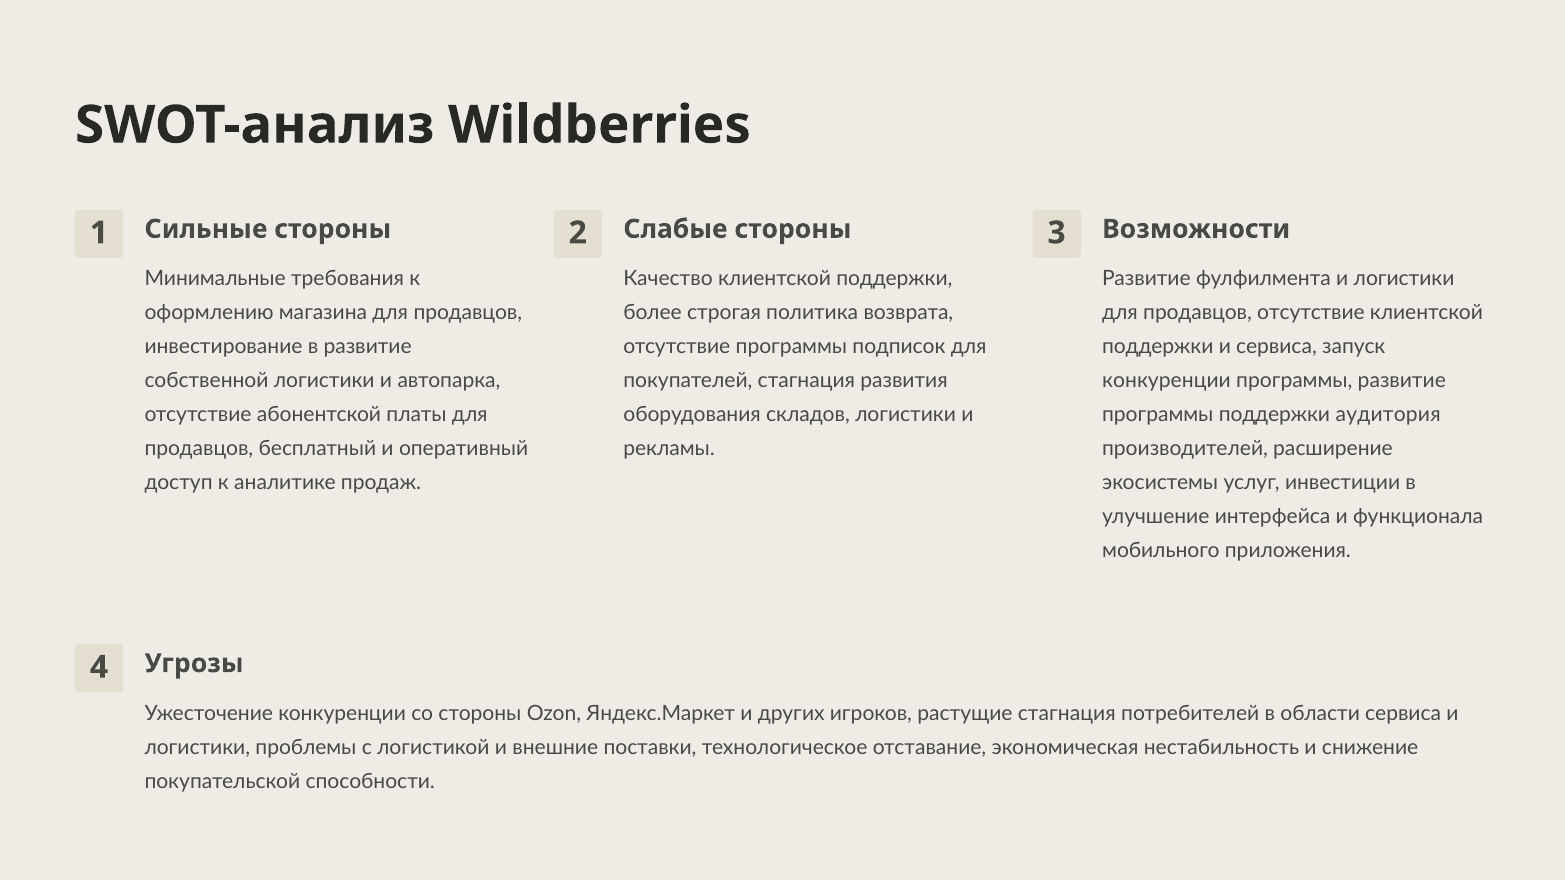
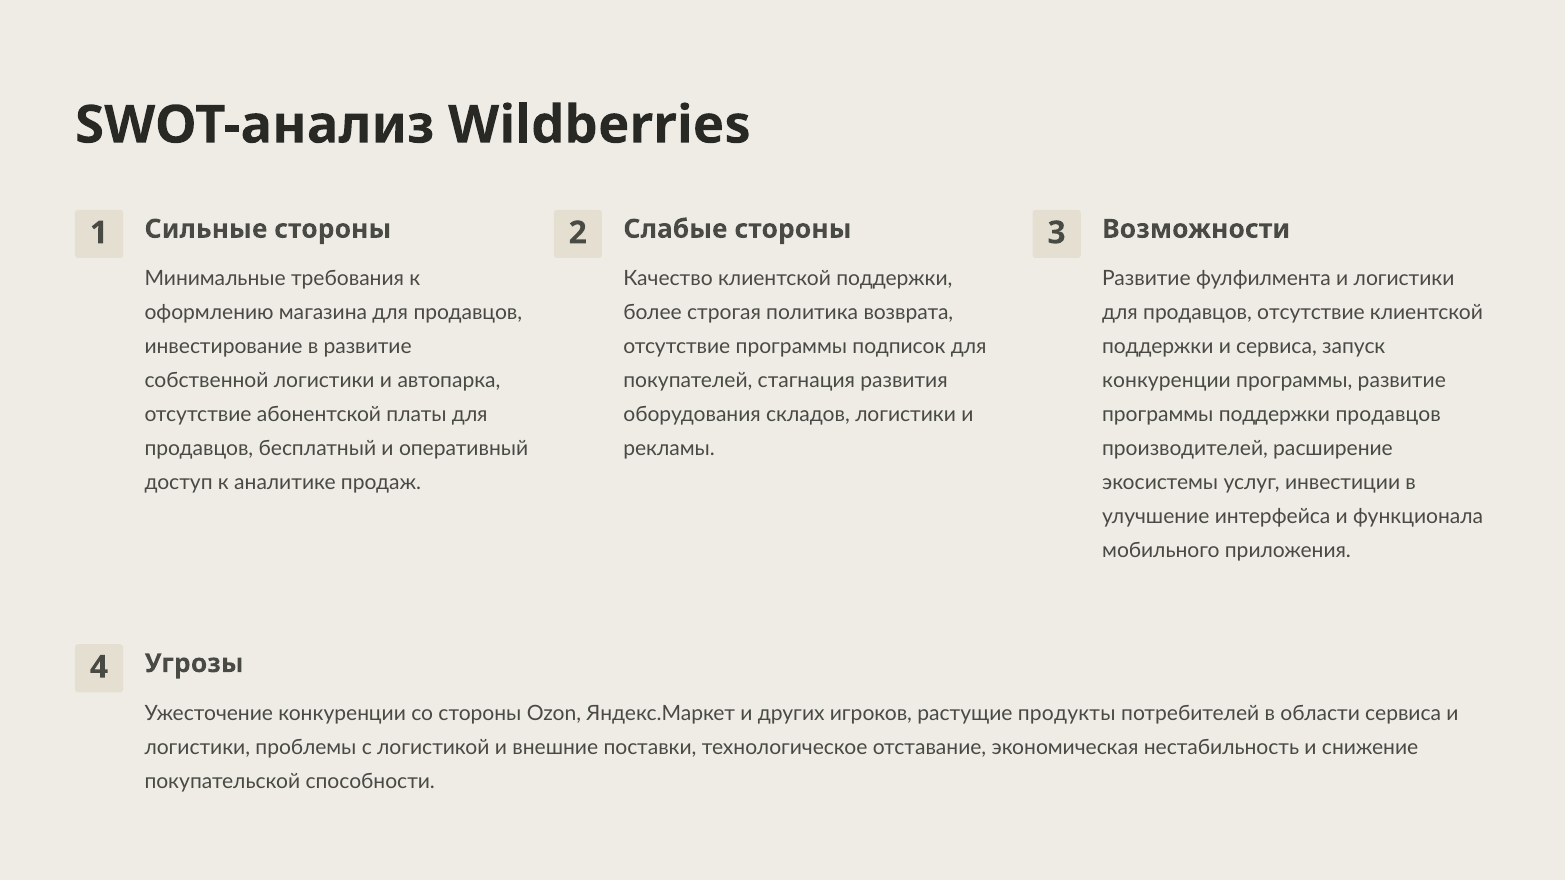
поддержки аудитория: аудитория -> продавцов
растущие стагнация: стагнация -> продукты
